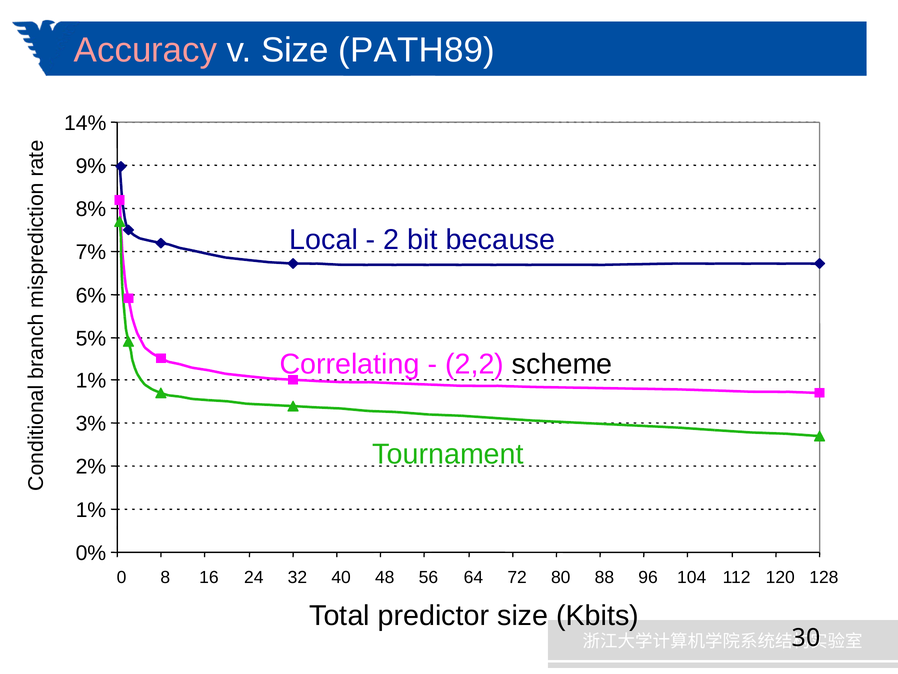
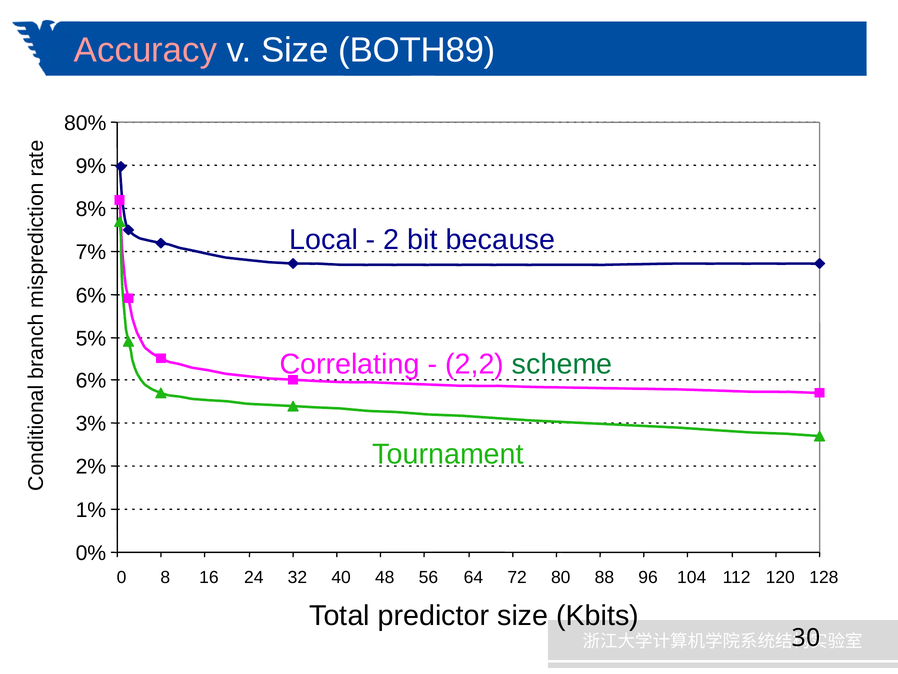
PATH89: PATH89 -> BOTH89
14%: 14% -> 80%
scheme colour: black -> green
1% at (91, 380): 1% -> 6%
